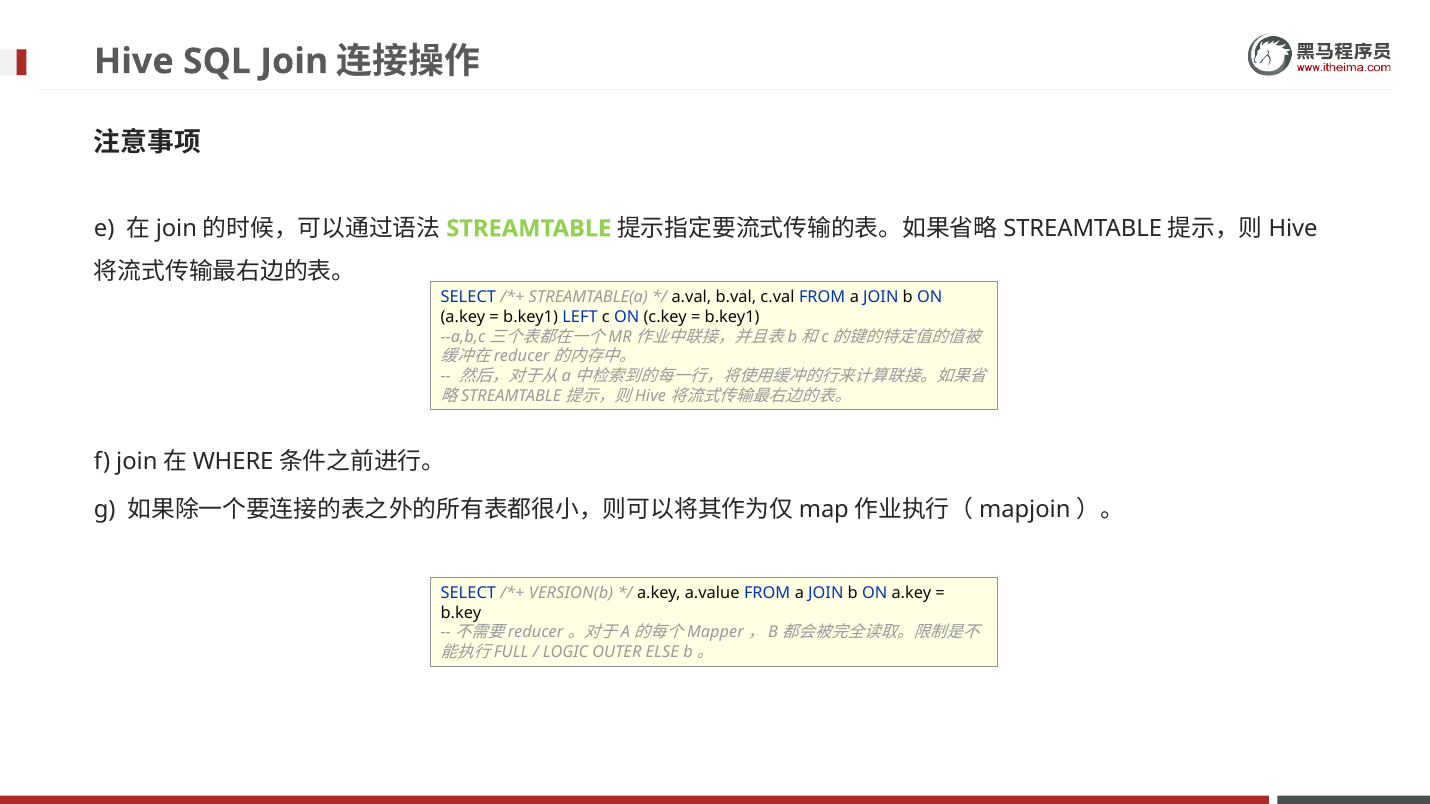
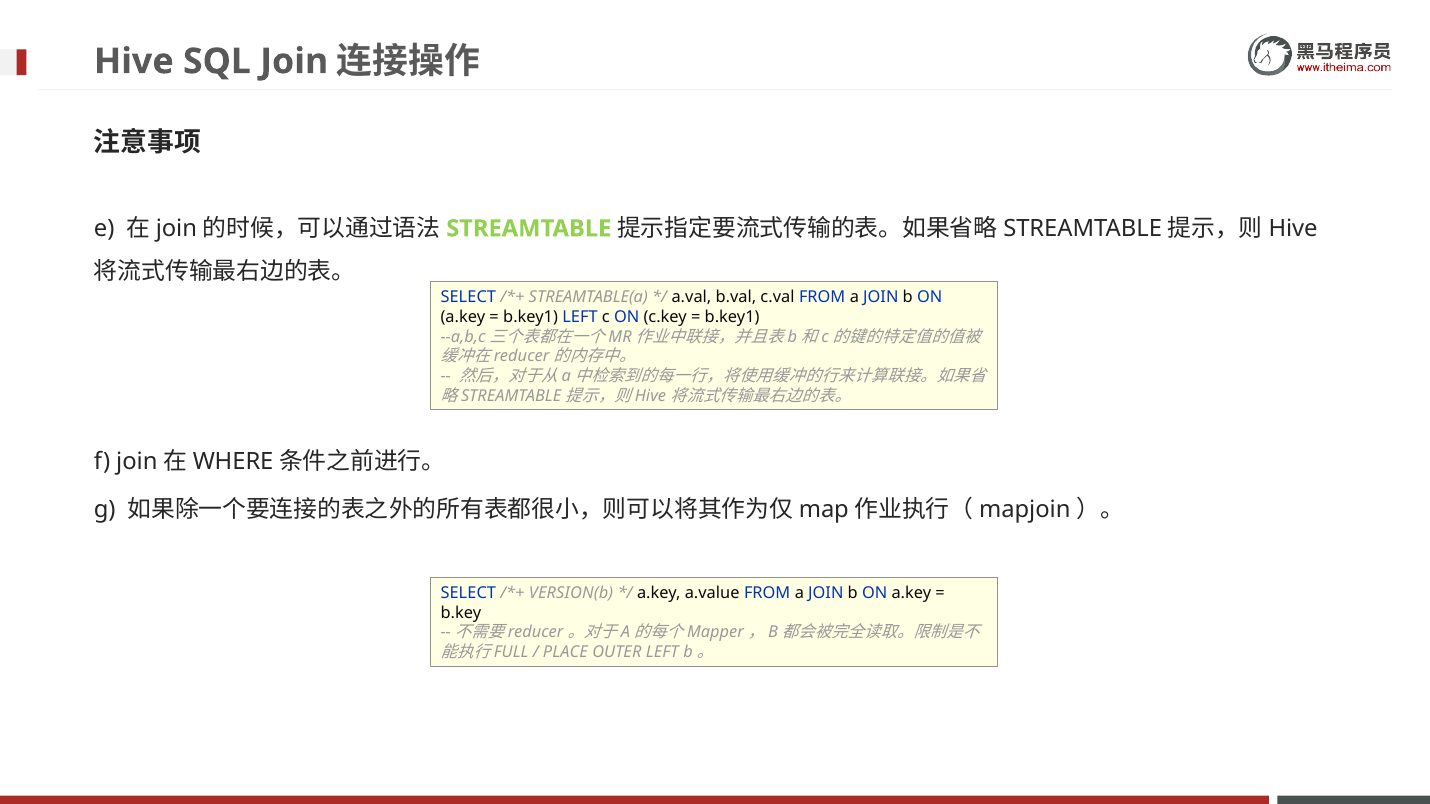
LOGIC: LOGIC -> PLACE
OUTER ELSE: ELSE -> LEFT
